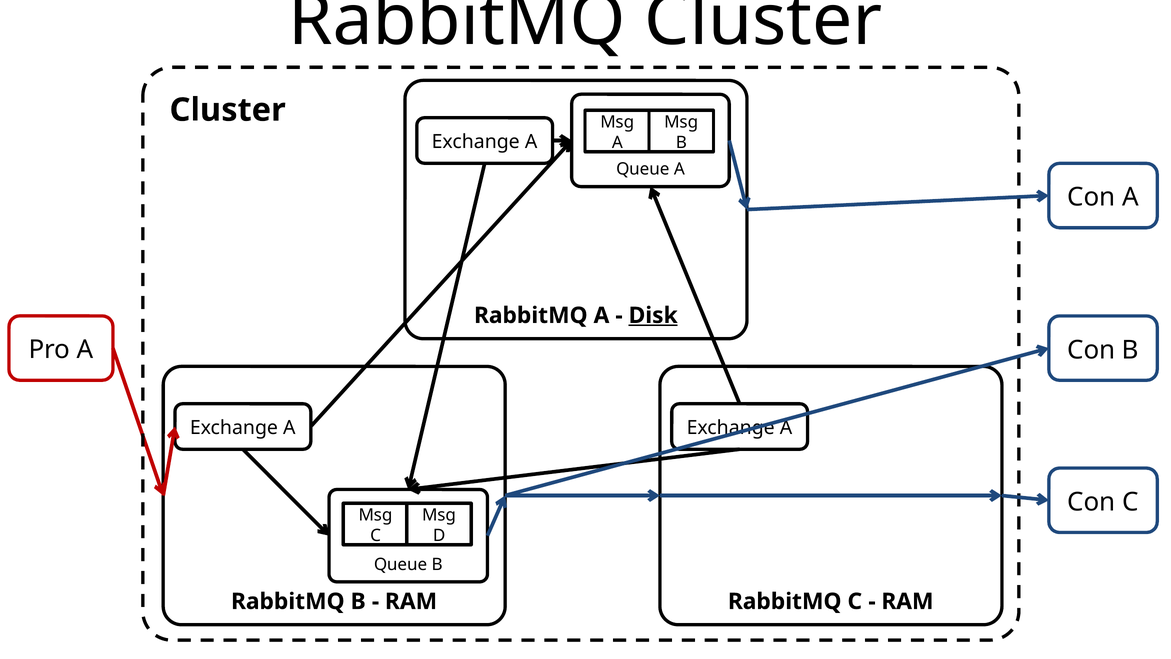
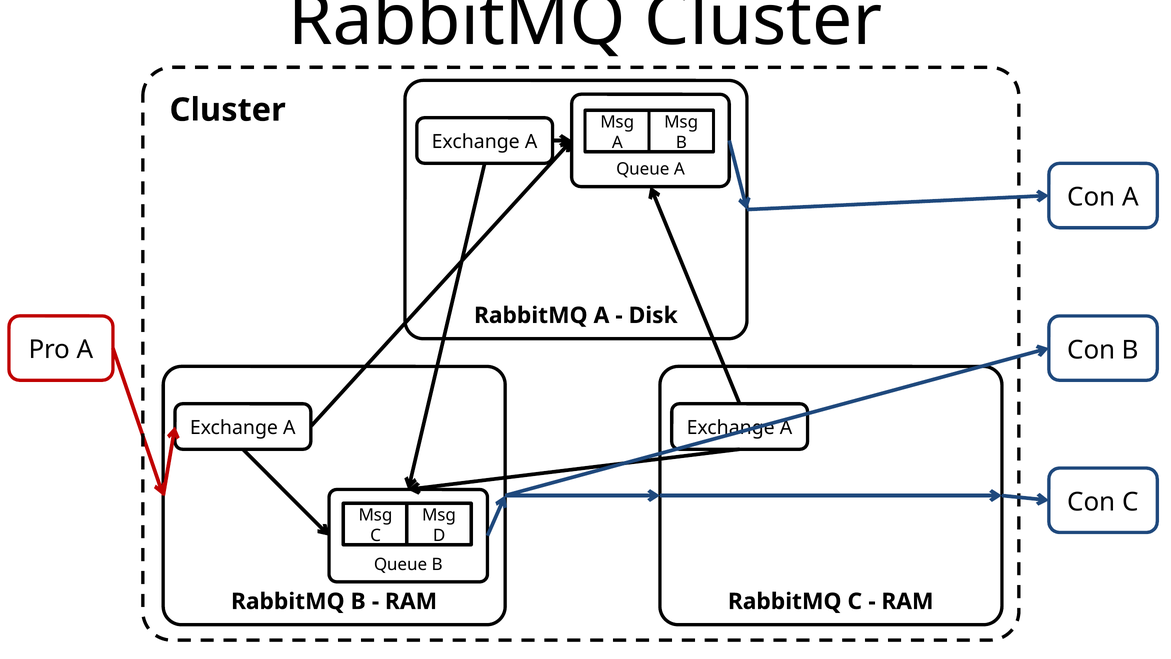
Disk underline: present -> none
